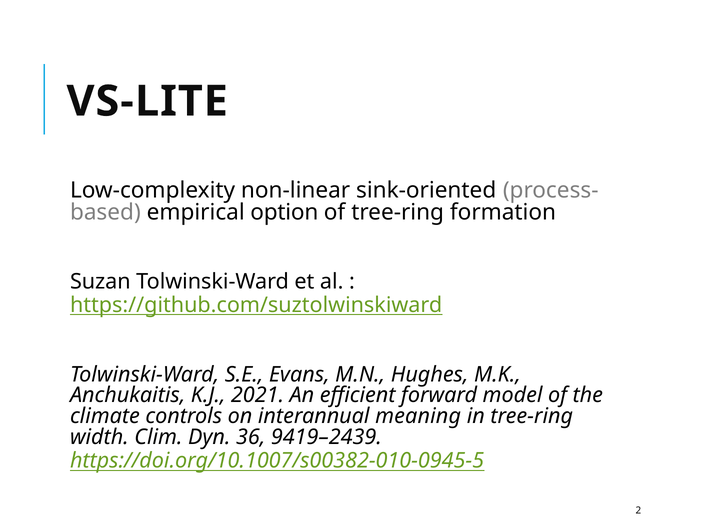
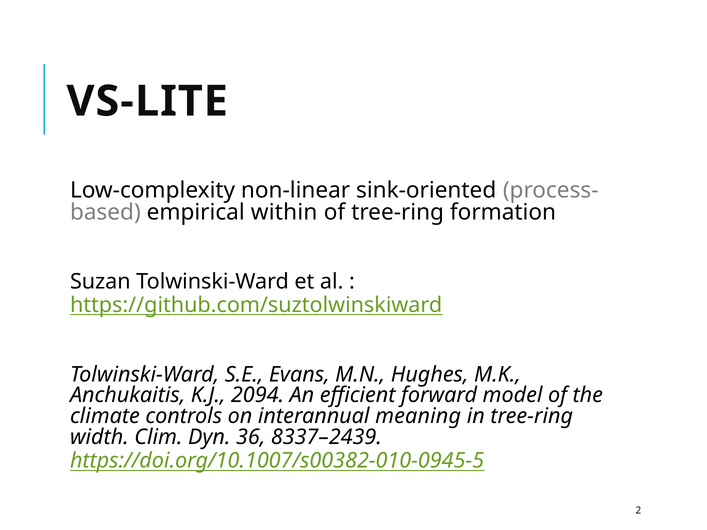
option: option -> within
2021: 2021 -> 2094
9419–2439: 9419–2439 -> 8337–2439
